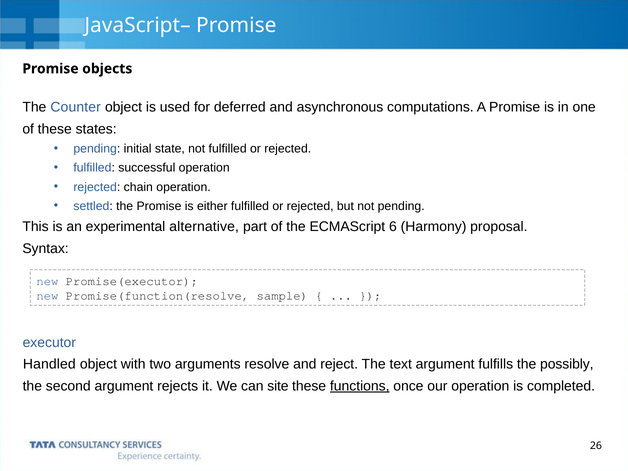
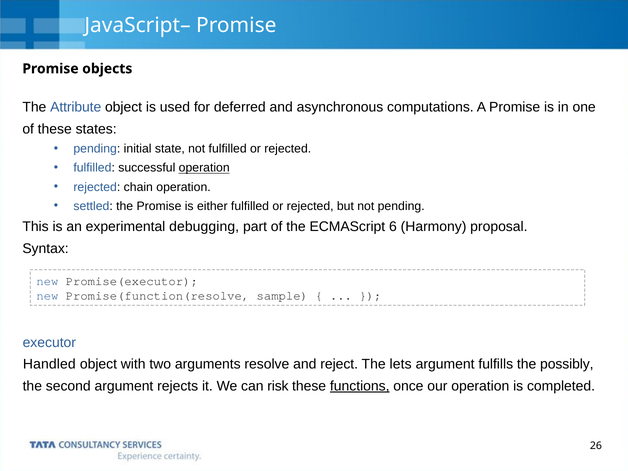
Counter: Counter -> Attribute
operation at (204, 168) underline: none -> present
alternative: alternative -> debugging
text: text -> lets
site: site -> risk
